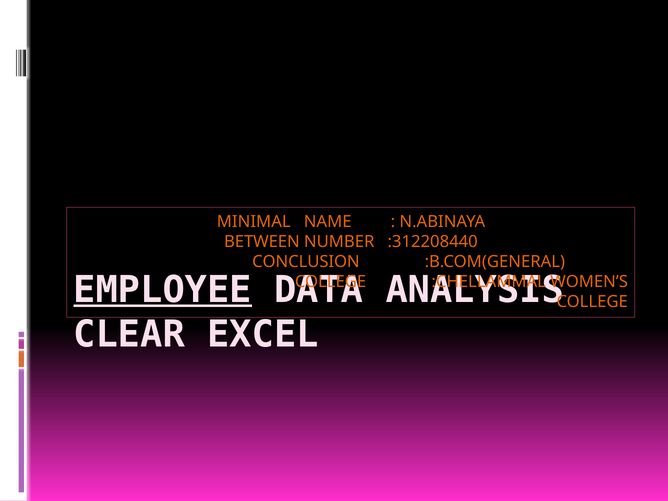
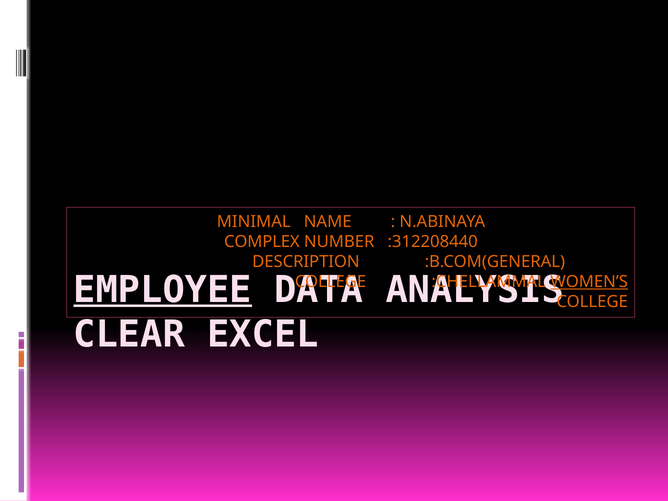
BETWEEN: BETWEEN -> COMPLEX
CONCLUSION: CONCLUSION -> DESCRIPTION
WOMEN’S underline: none -> present
